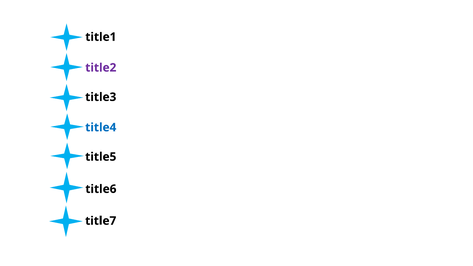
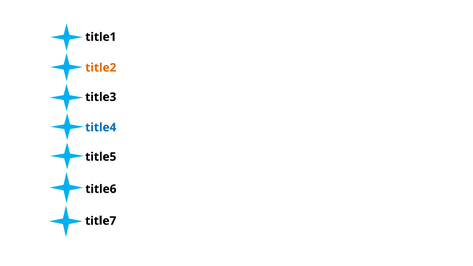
title2 colour: purple -> orange
